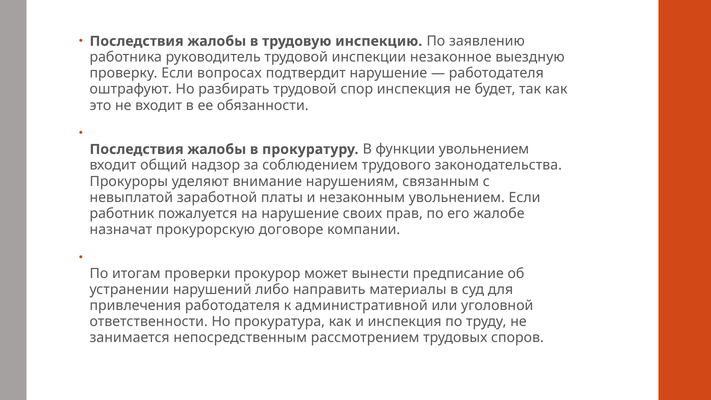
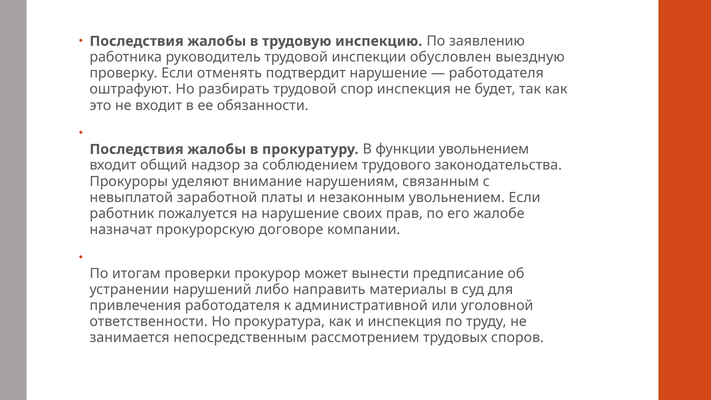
незаконное: незаконное -> обусловлен
вопросах: вопросах -> отменять
